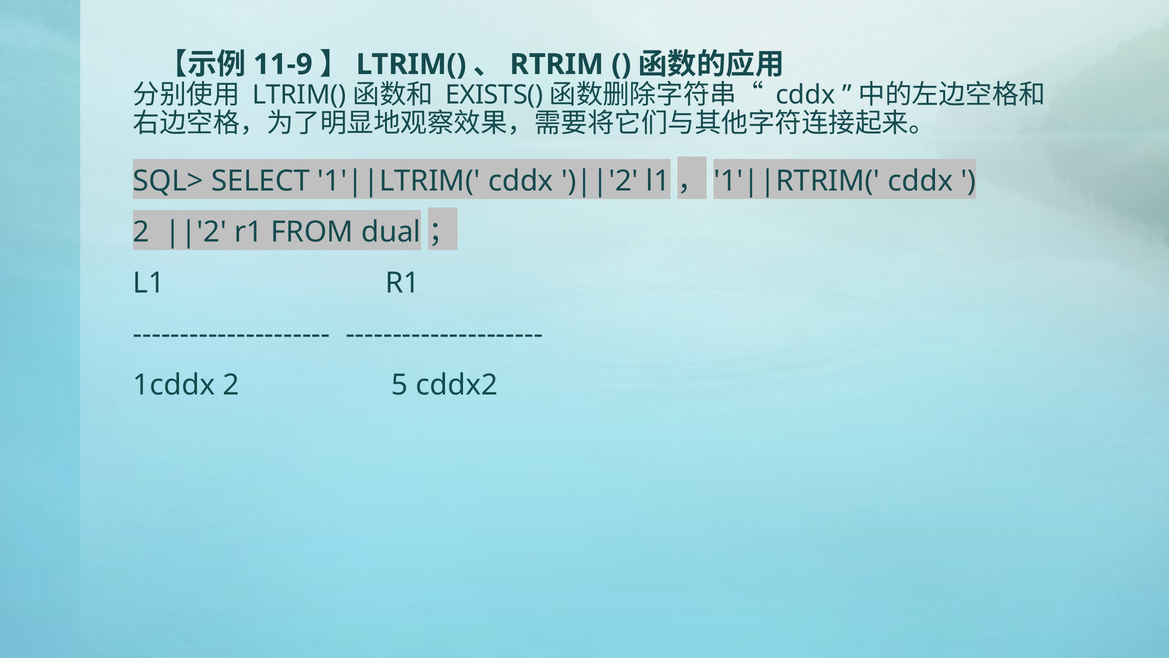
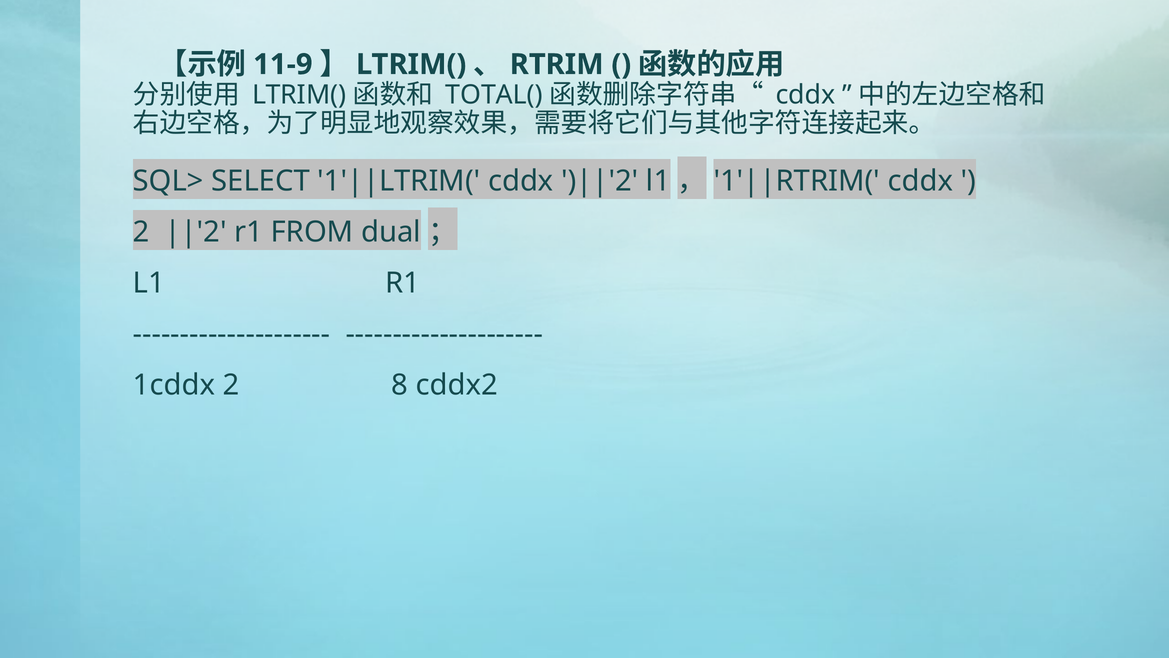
EXISTS(: EXISTS( -> TOTAL(
5: 5 -> 8
